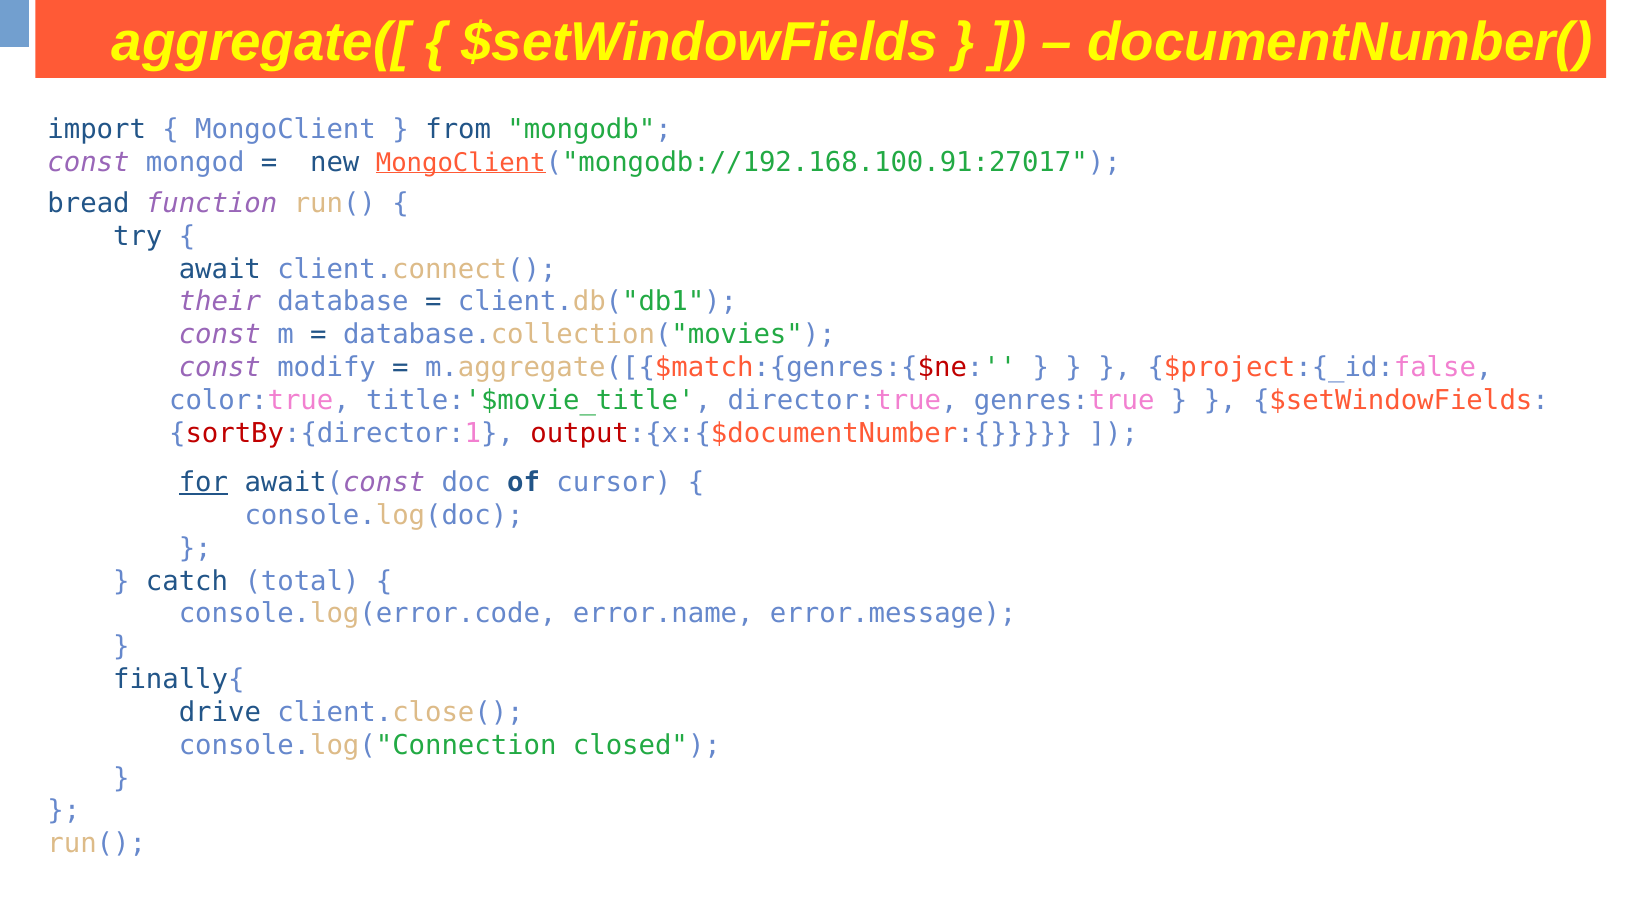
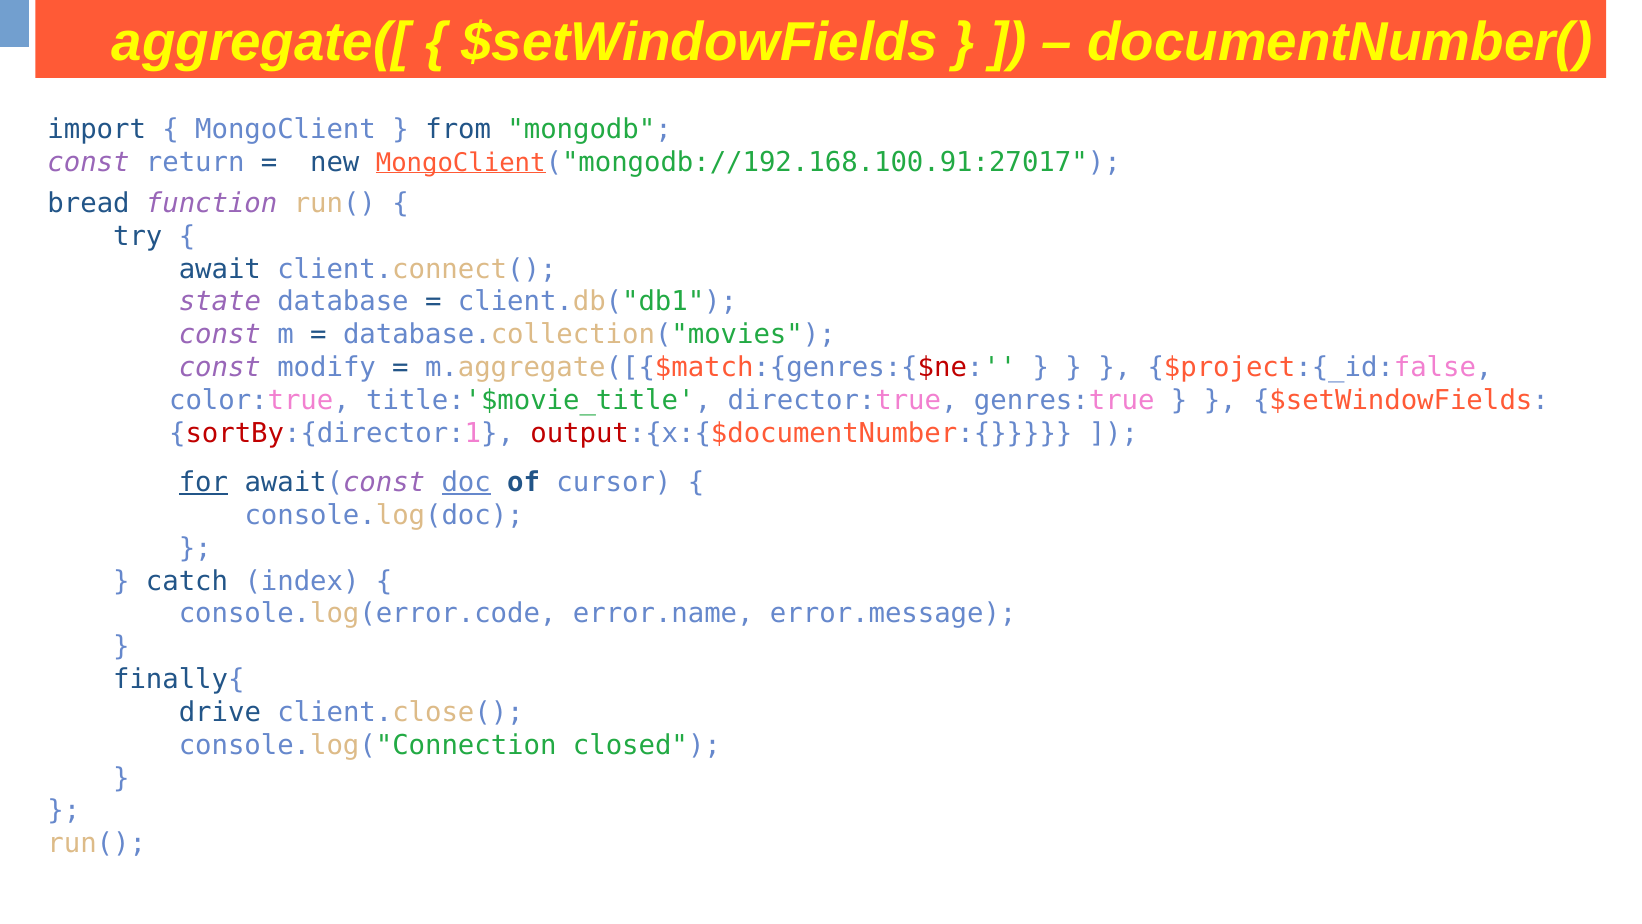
mongod: mongod -> return
their: their -> state
doc underline: none -> present
total: total -> index
